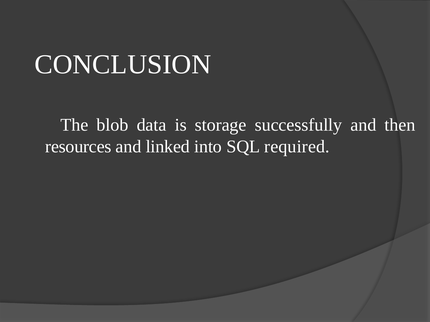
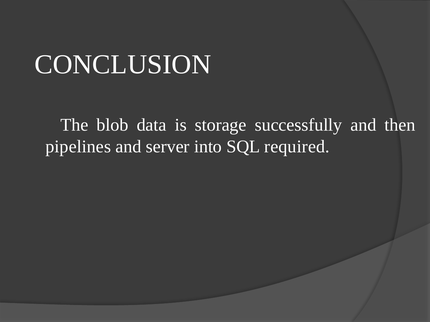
resources: resources -> pipelines
linked: linked -> server
